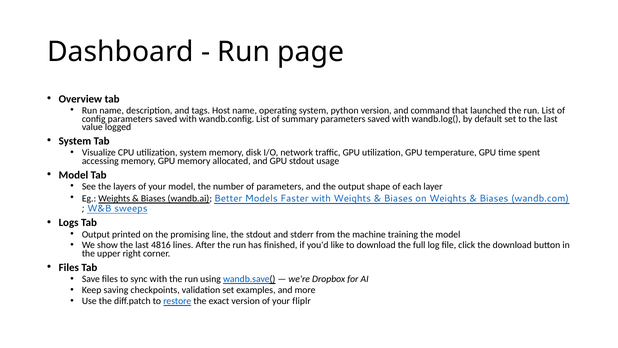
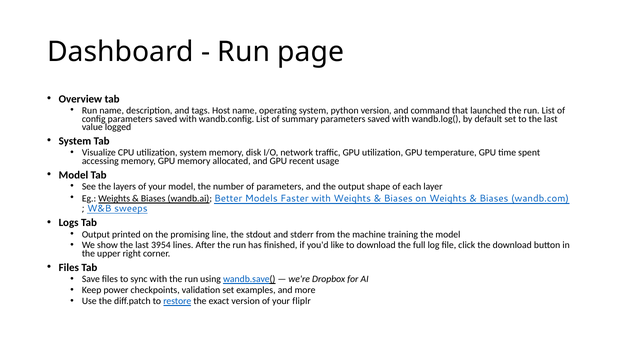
GPU stdout: stdout -> recent
4816: 4816 -> 3954
saving: saving -> power
